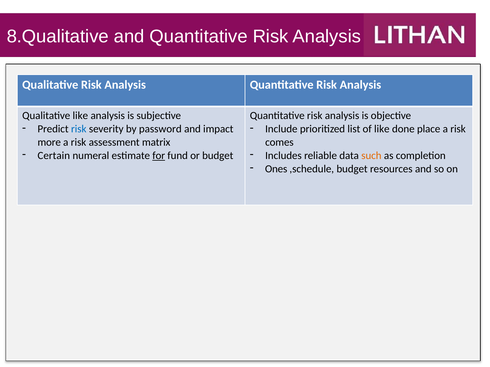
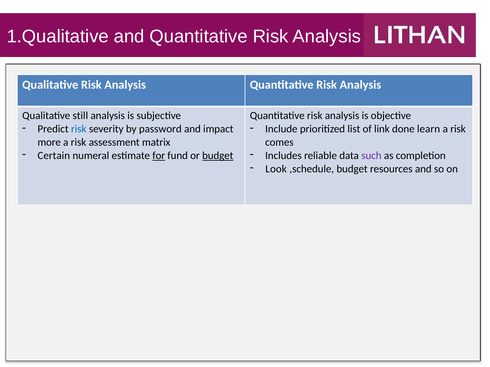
8.Qualitative: 8.Qualitative -> 1.Qualitative
Qualitative like: like -> still
of like: like -> link
place: place -> learn
budget at (218, 156) underline: none -> present
such colour: orange -> purple
Ones: Ones -> Look
